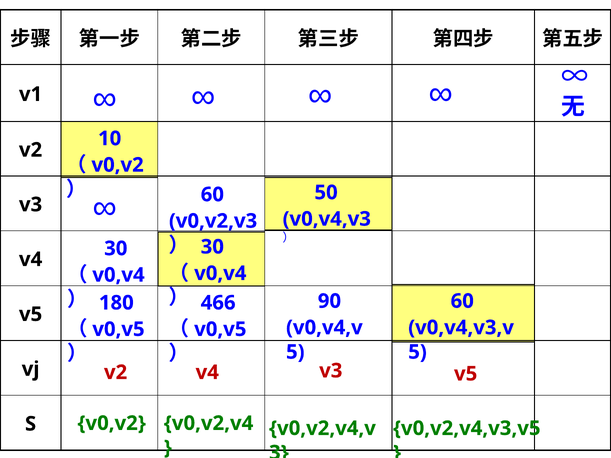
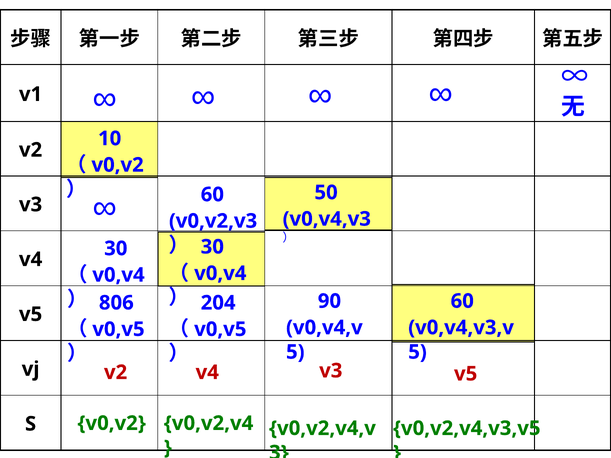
466: 466 -> 204
180: 180 -> 806
